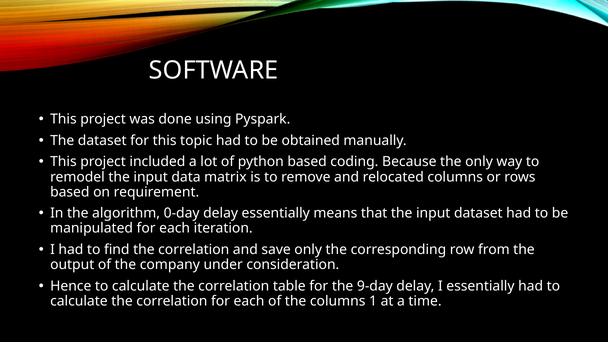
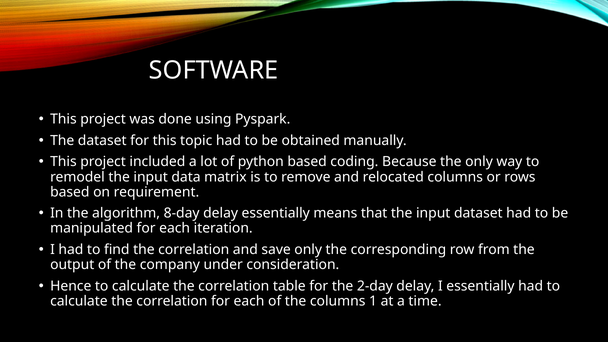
0-day: 0-day -> 8-day
9-day: 9-day -> 2-day
